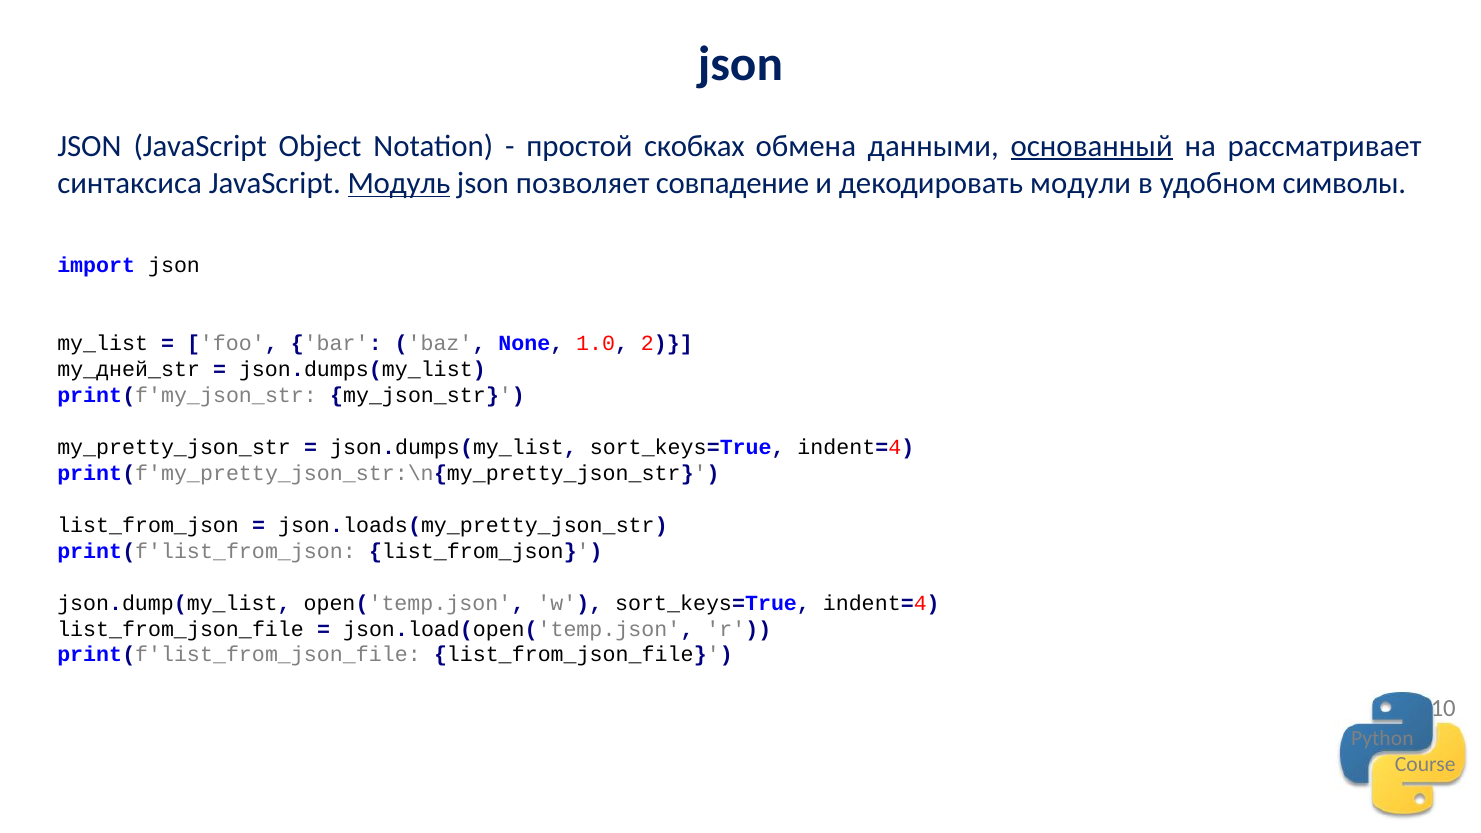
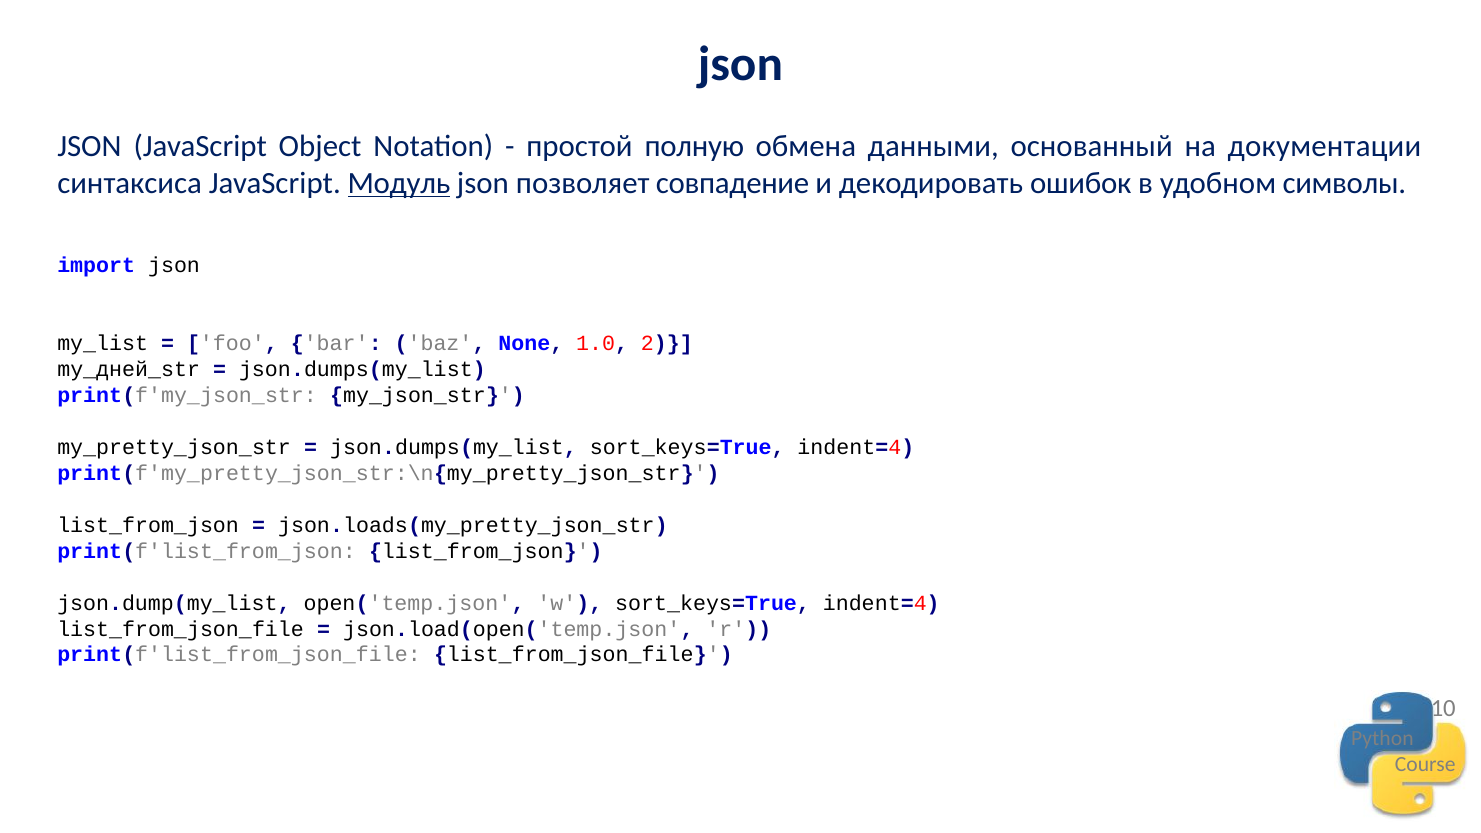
скобках: скобках -> полную
основанный underline: present -> none
рассматривает: рассматривает -> документации
модули: модули -> ошибок
